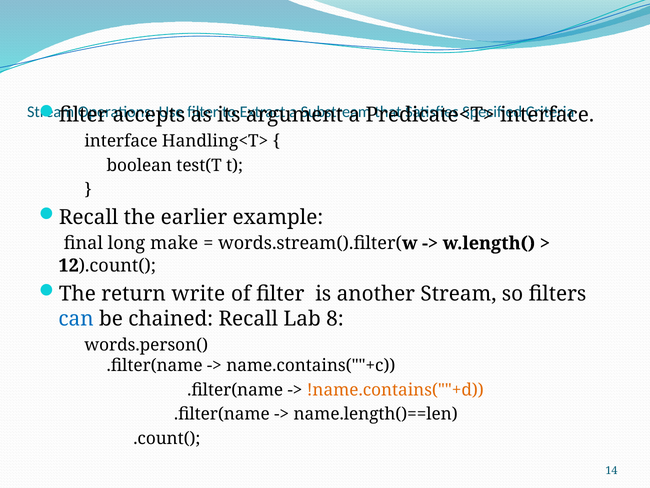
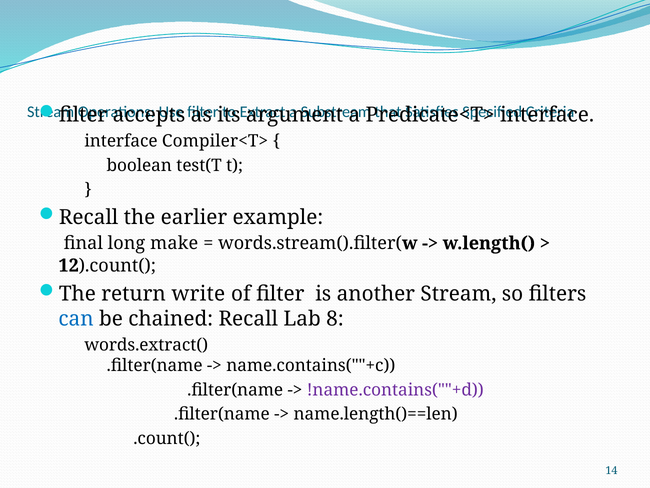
Handling<T>: Handling<T> -> Compiler<T>
words.person(: words.person( -> words.extract(
!name.contains(""+d colour: orange -> purple
